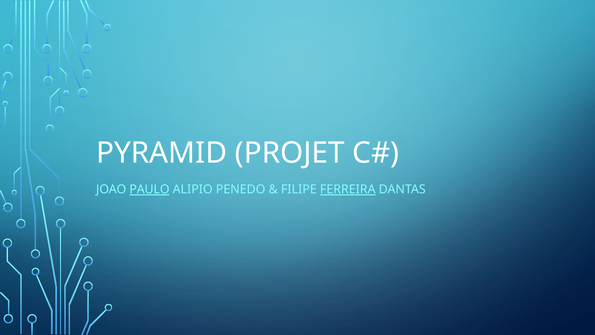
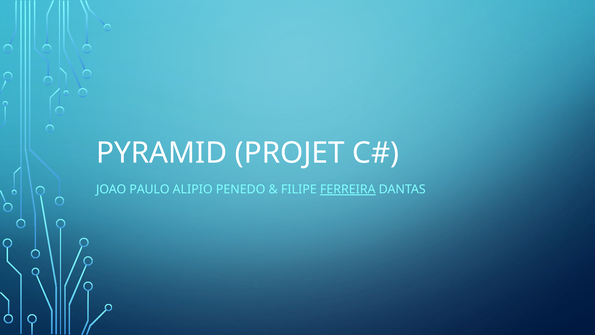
PAULO underline: present -> none
